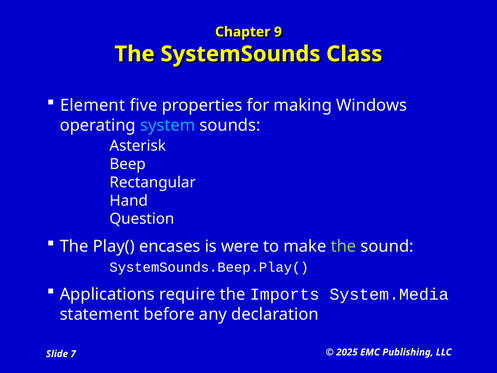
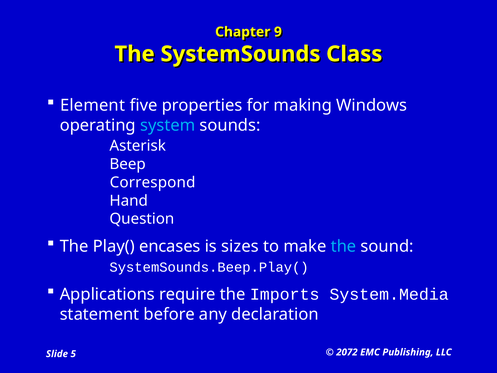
Rectangular: Rectangular -> Correspond
were: were -> sizes
the at (344, 246) colour: light green -> light blue
2025: 2025 -> 2072
7: 7 -> 5
